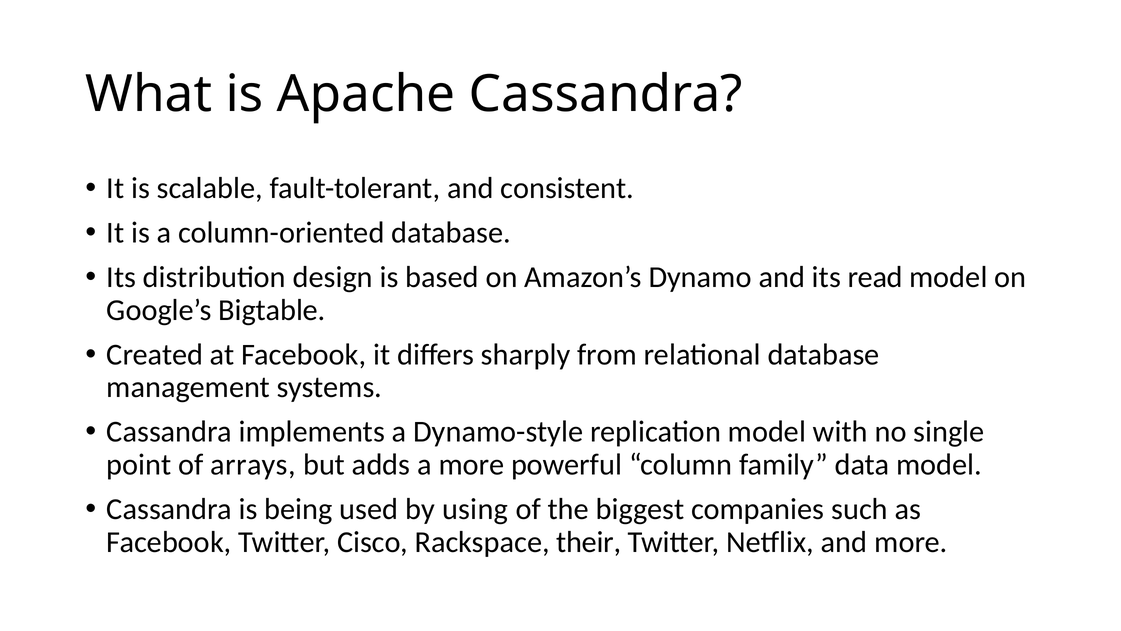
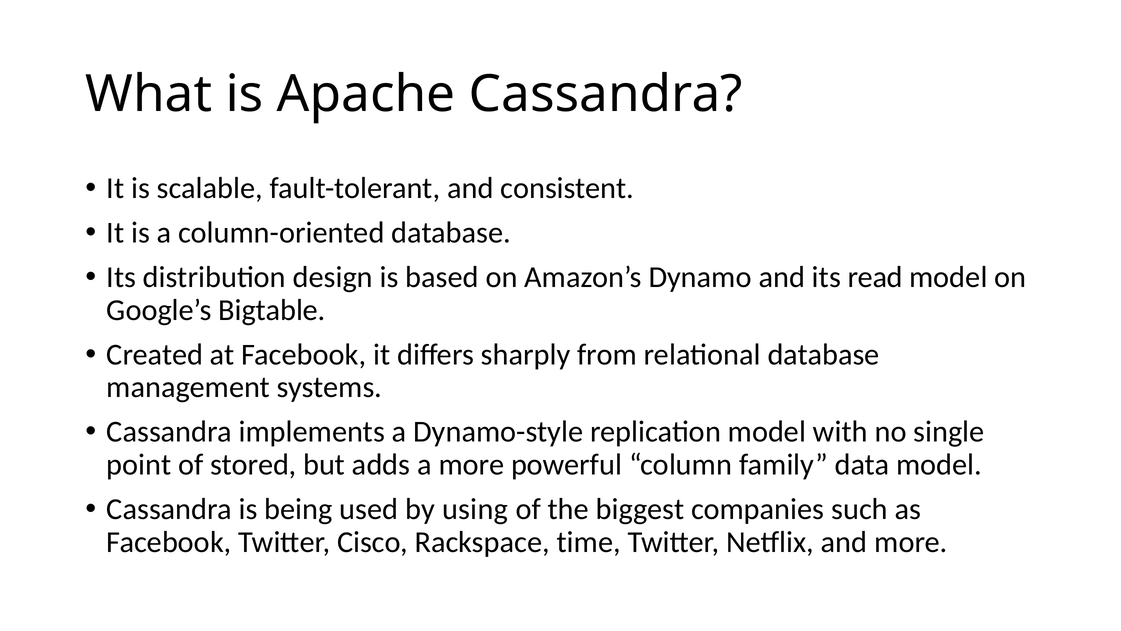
arrays: arrays -> stored
their: their -> time
